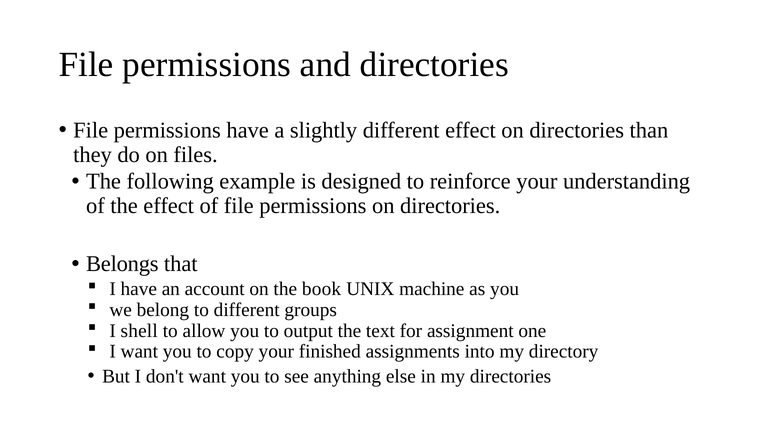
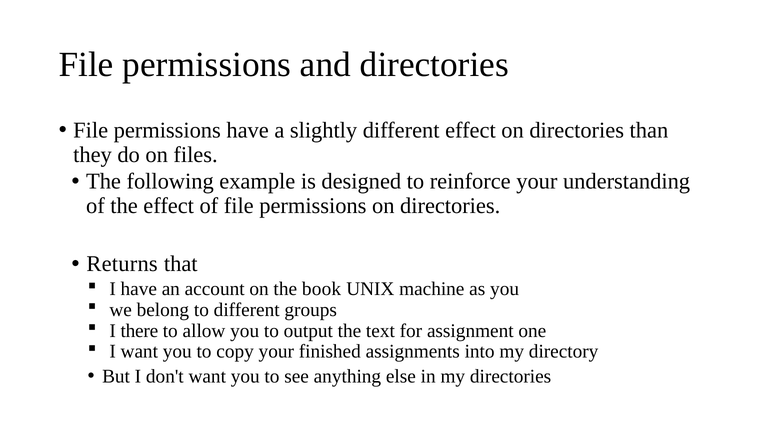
Belongs: Belongs -> Returns
shell: shell -> there
